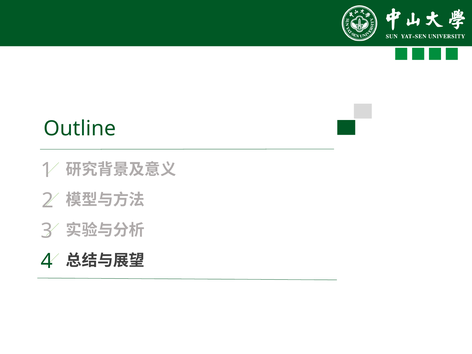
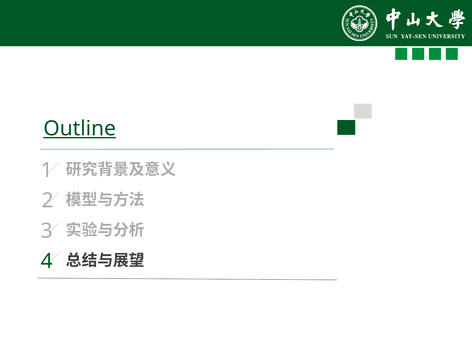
Outline underline: none -> present
